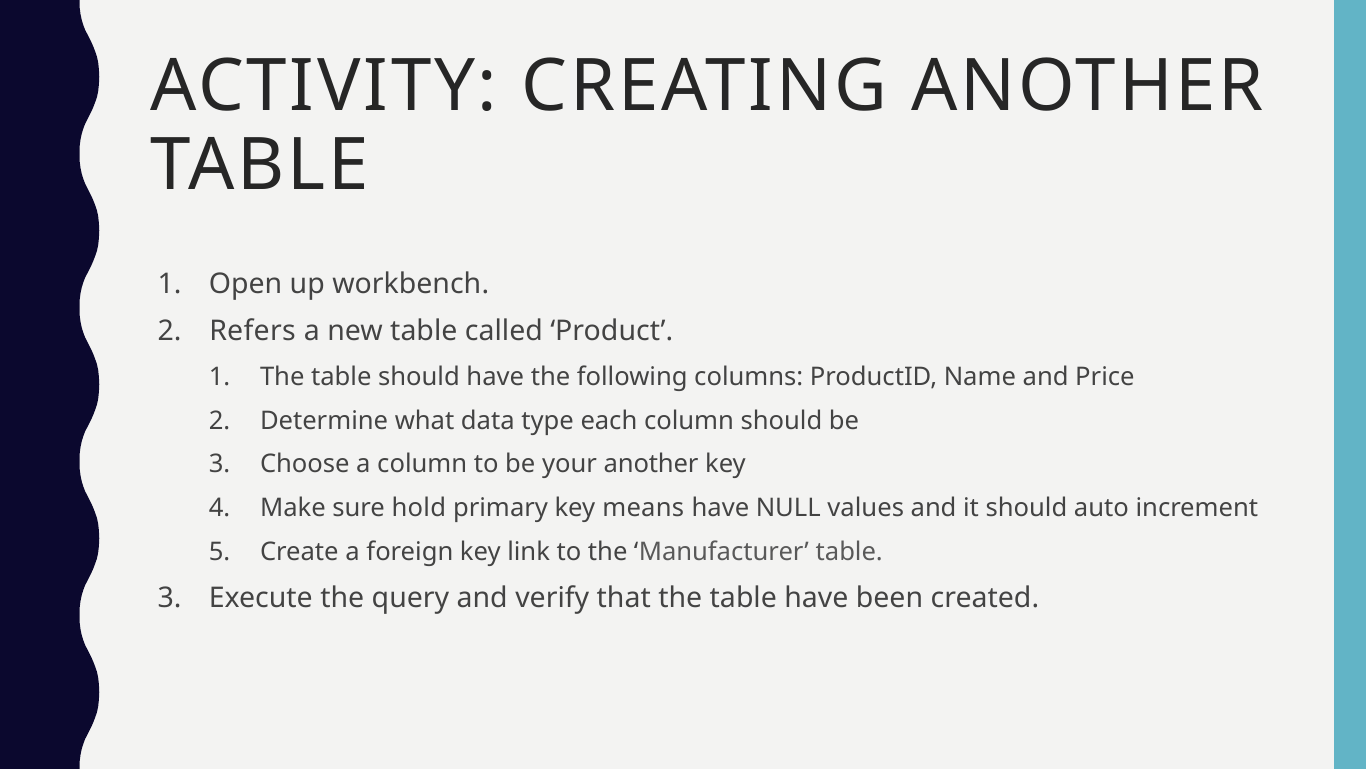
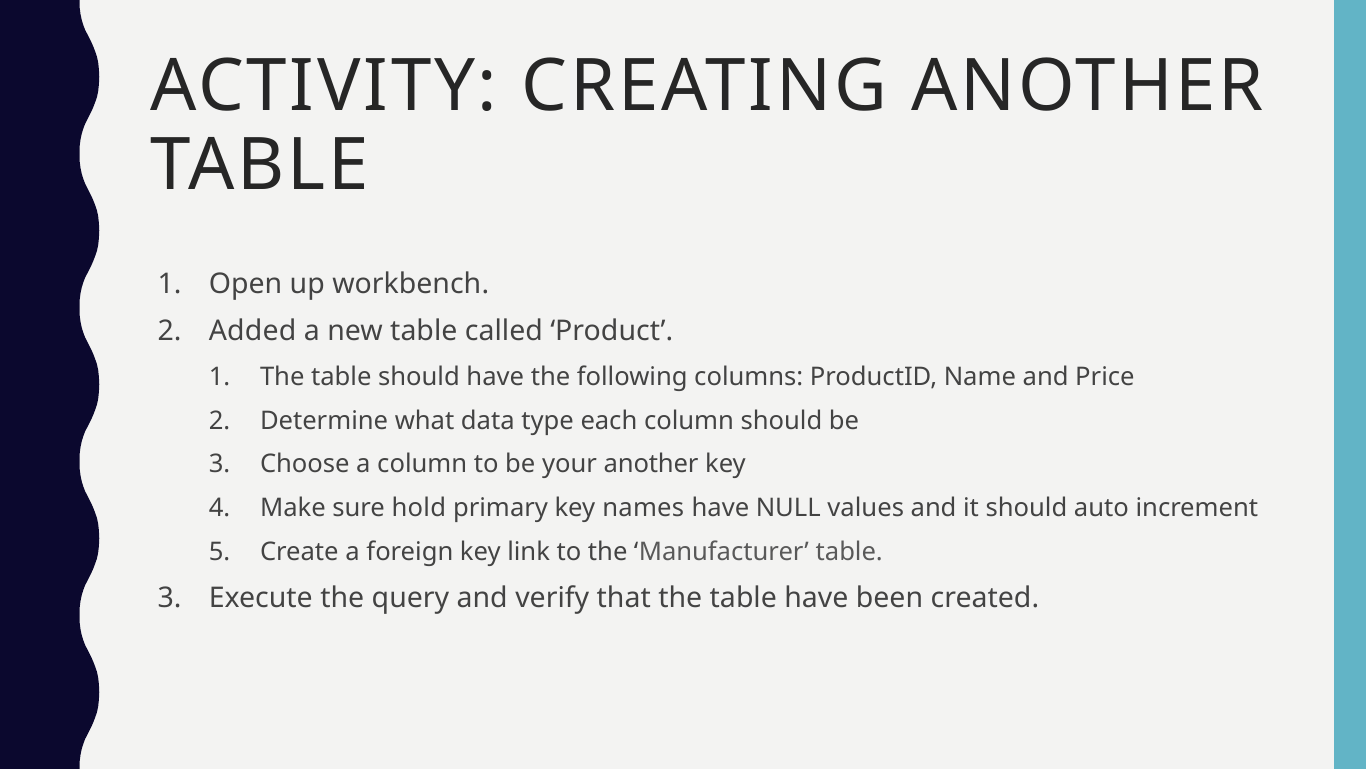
Refers: Refers -> Added
means: means -> names
